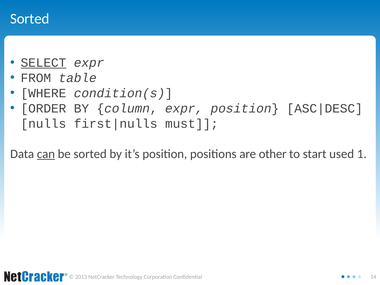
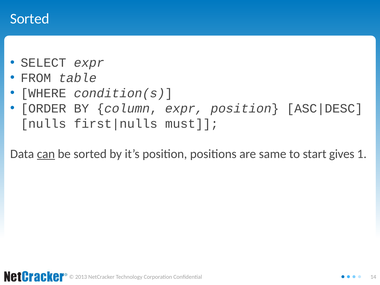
SELECT underline: present -> none
other: other -> same
used: used -> gives
